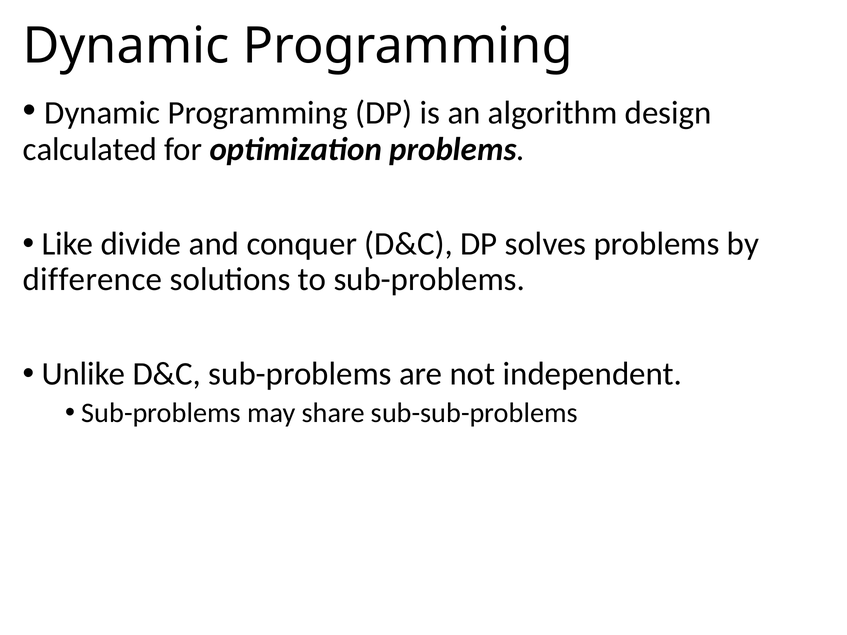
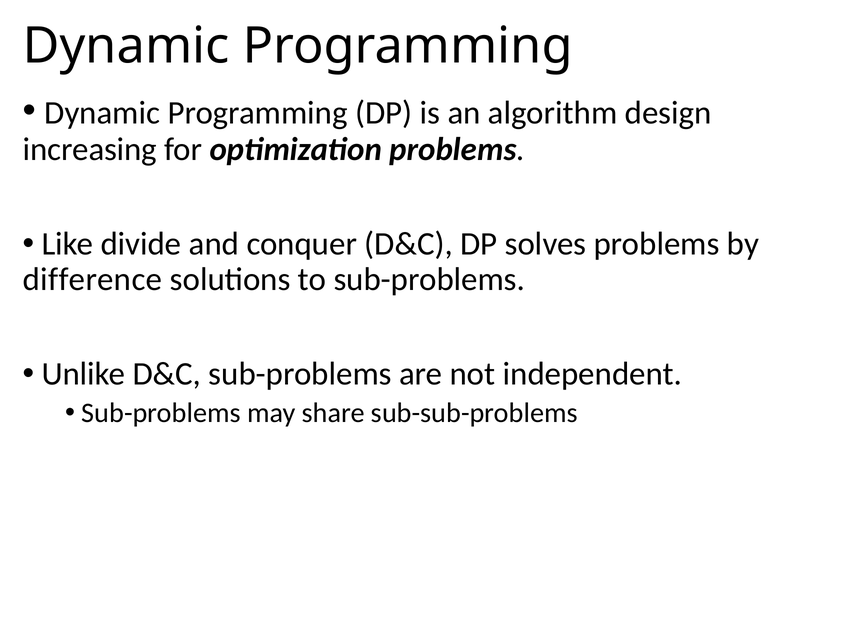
calculated: calculated -> increasing
